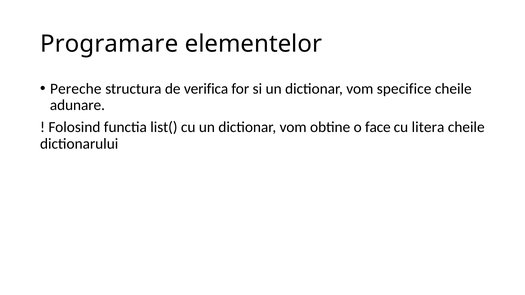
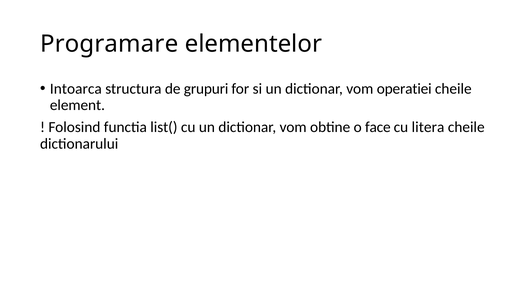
Pereche: Pereche -> Intoarca
verifica: verifica -> grupuri
specifice: specifice -> operatiei
adunare: adunare -> element
